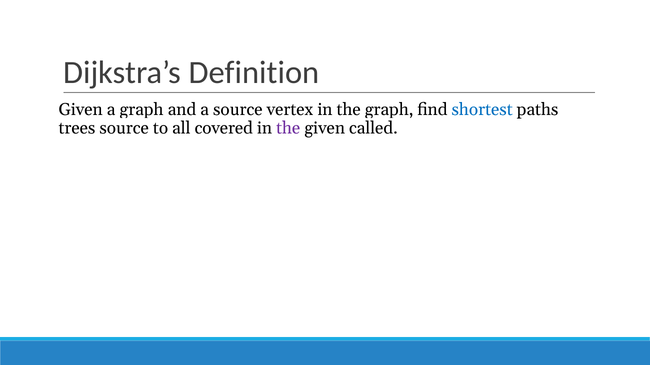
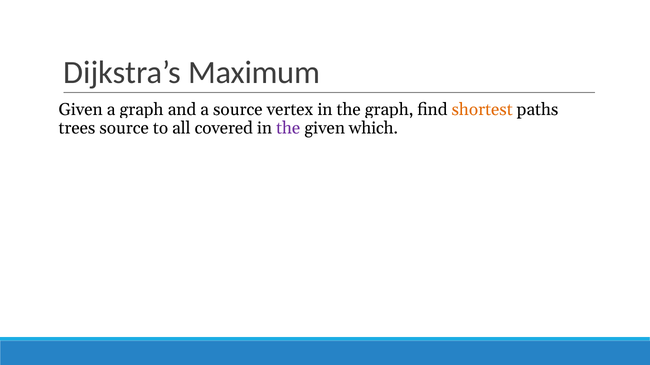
Definition: Definition -> Maximum
shortest colour: blue -> orange
called: called -> which
